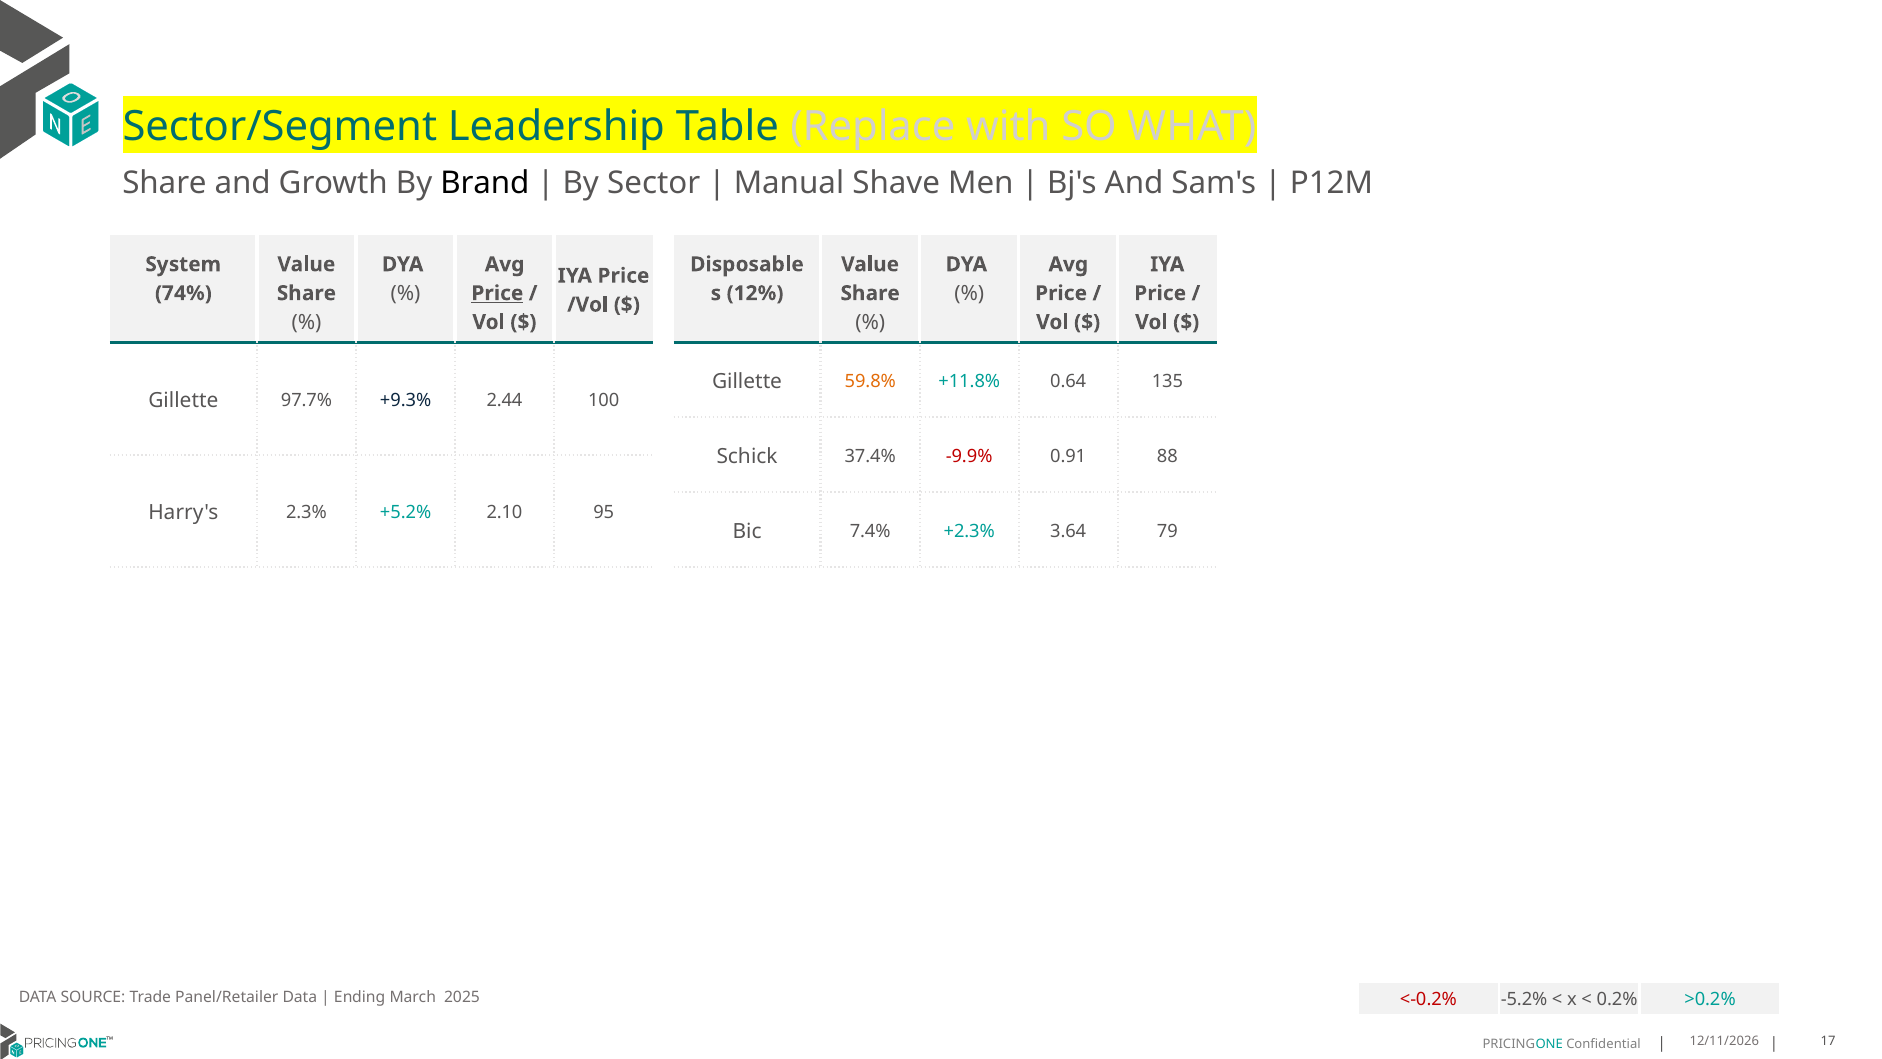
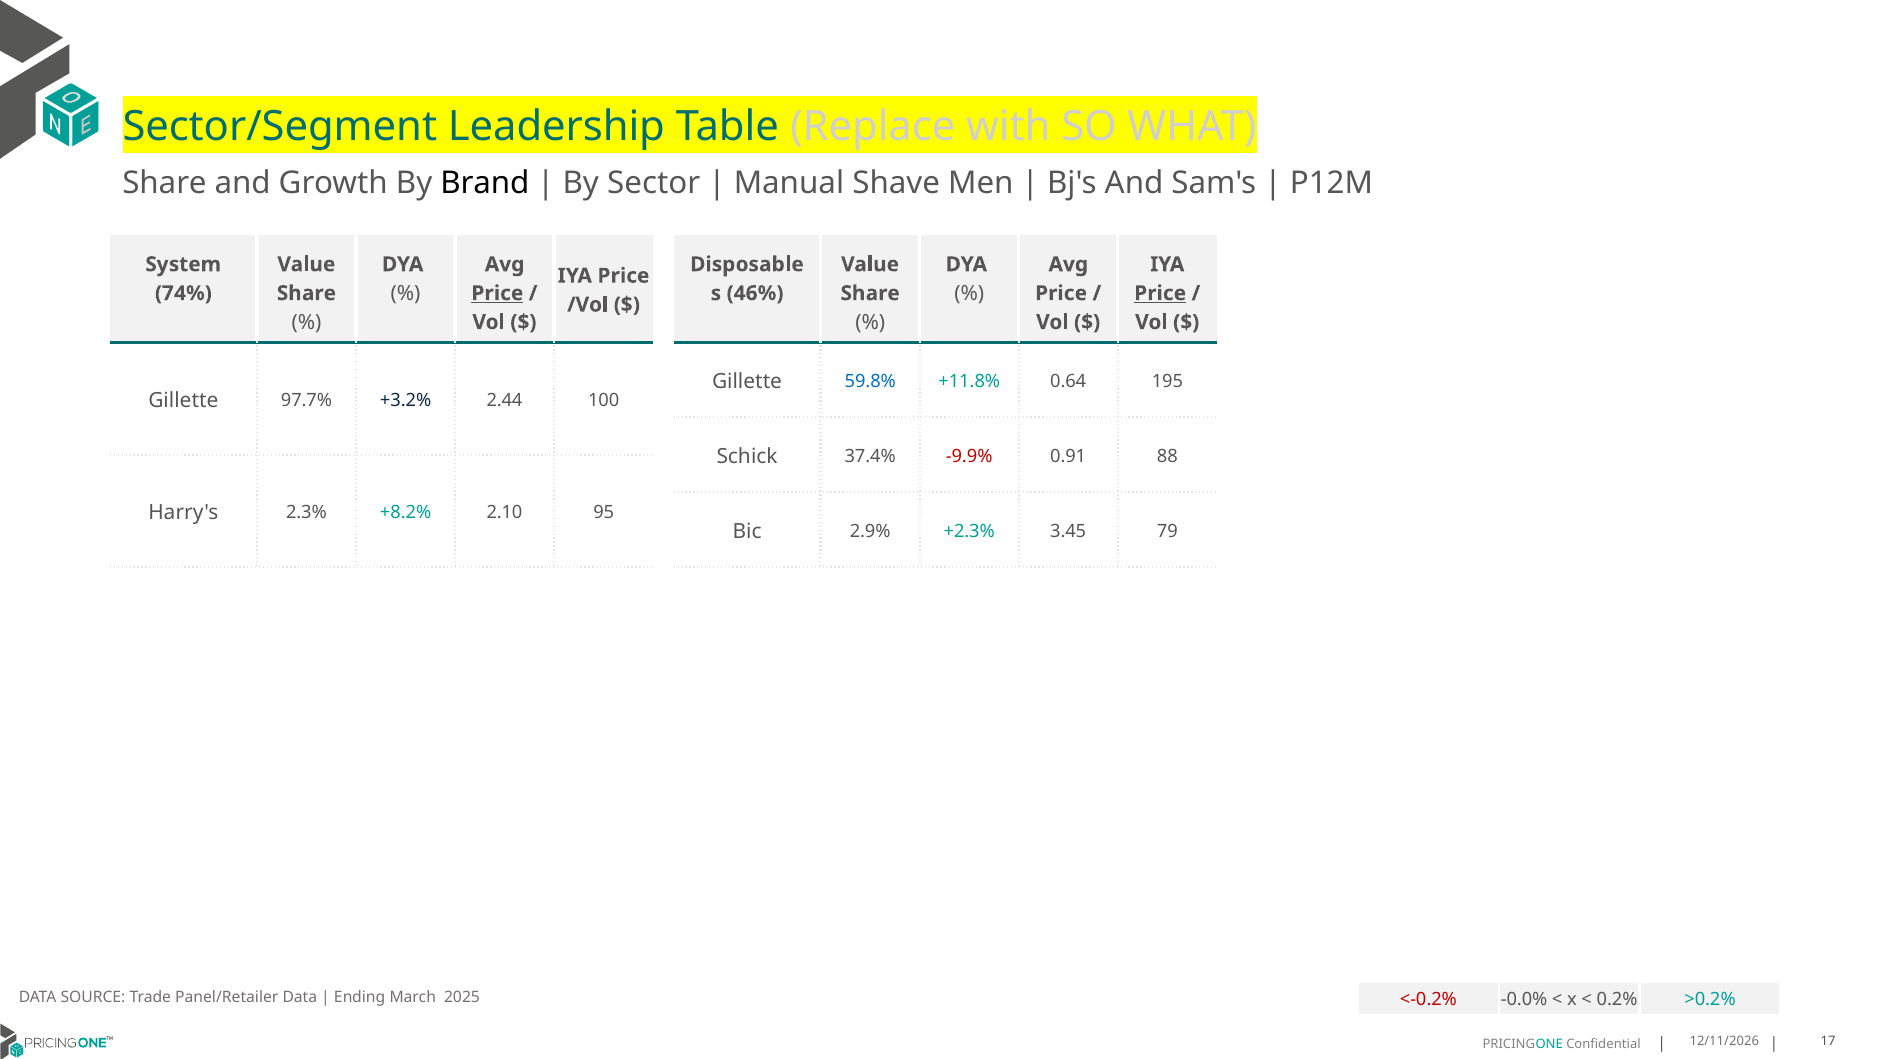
12%: 12% -> 46%
Price at (1160, 293) underline: none -> present
59.8% colour: orange -> blue
135: 135 -> 195
+9.3%: +9.3% -> +3.2%
+5.2%: +5.2% -> +8.2%
7.4%: 7.4% -> 2.9%
3.64: 3.64 -> 3.45
-5.2%: -5.2% -> -0.0%
